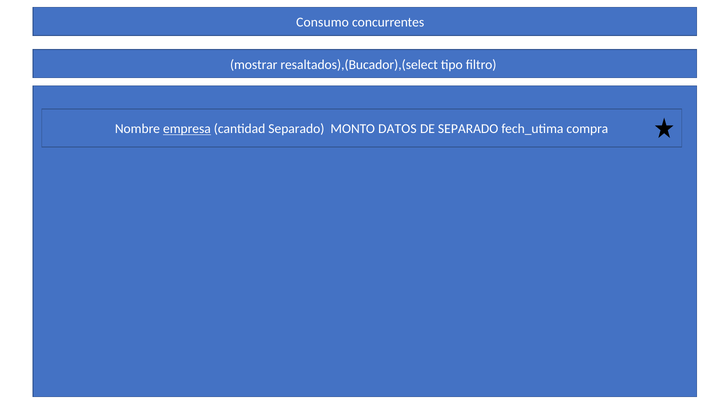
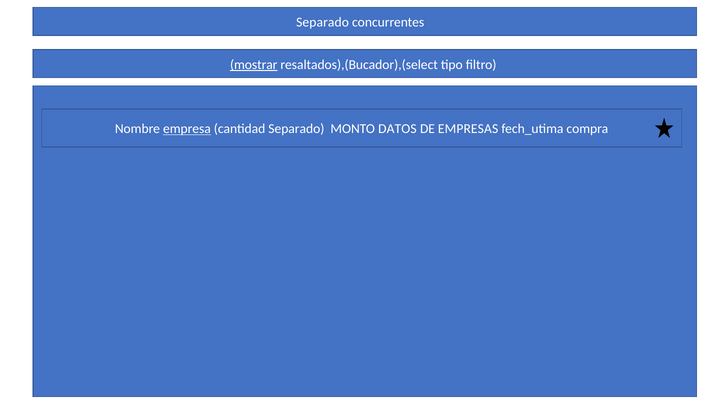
Consumo at (323, 22): Consumo -> Separado
mostrar underline: none -> present
DE SEPARADO: SEPARADO -> EMPRESAS
